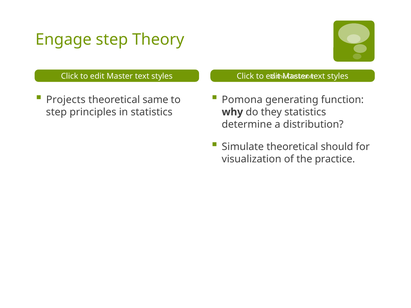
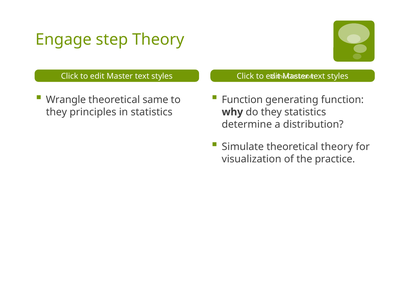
Pomona at (242, 100): Pomona -> Function
Projects: Projects -> Wrangle
step at (56, 112): step -> they
theoretical should: should -> theory
